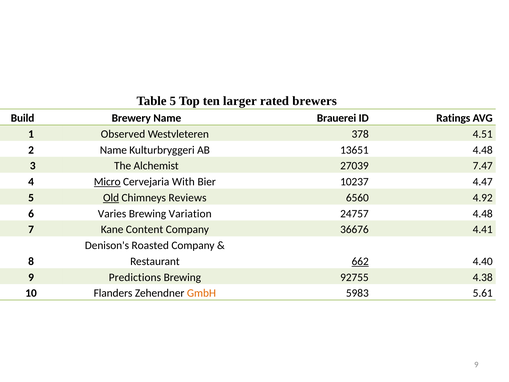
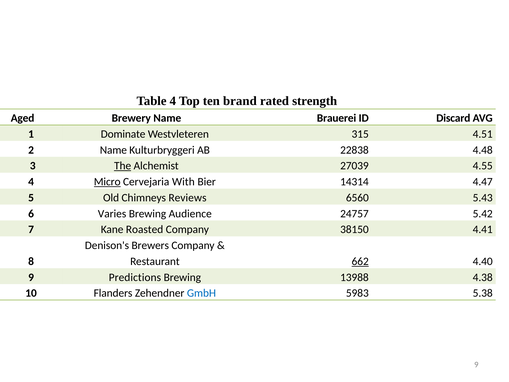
Table 5: 5 -> 4
larger: larger -> brand
brewers: brewers -> strength
Build: Build -> Aged
Ratings: Ratings -> Discard
Observed: Observed -> Dominate
378: 378 -> 315
13651: 13651 -> 22838
The underline: none -> present
7.47: 7.47 -> 4.55
10237: 10237 -> 14314
Old underline: present -> none
4.92: 4.92 -> 5.43
Variation: Variation -> Audience
24757 4.48: 4.48 -> 5.42
Content: Content -> Roasted
36676: 36676 -> 38150
Roasted: Roasted -> Brewers
92755: 92755 -> 13988
GmbH colour: orange -> blue
5.61: 5.61 -> 5.38
